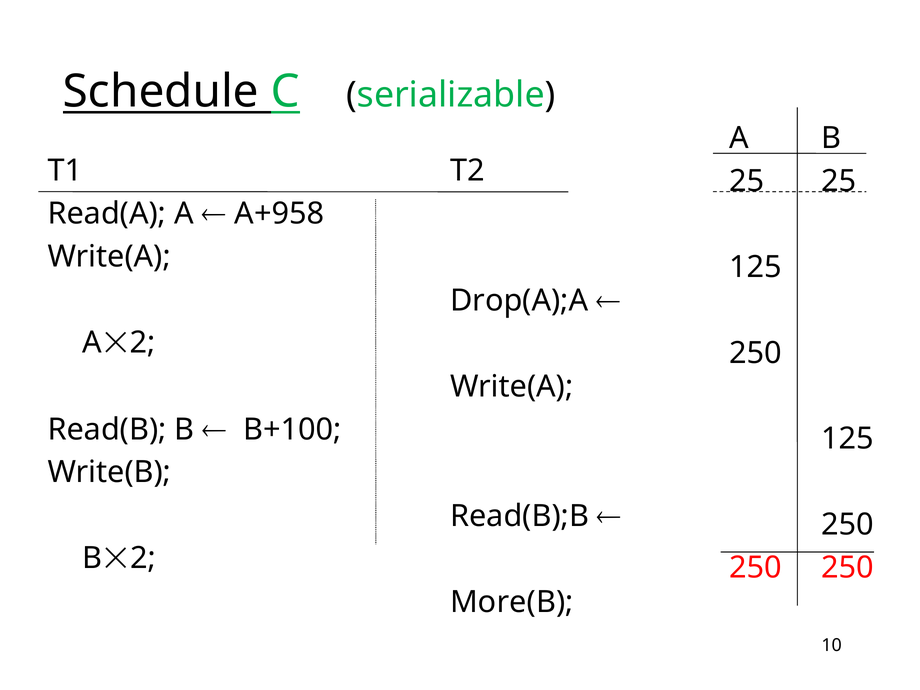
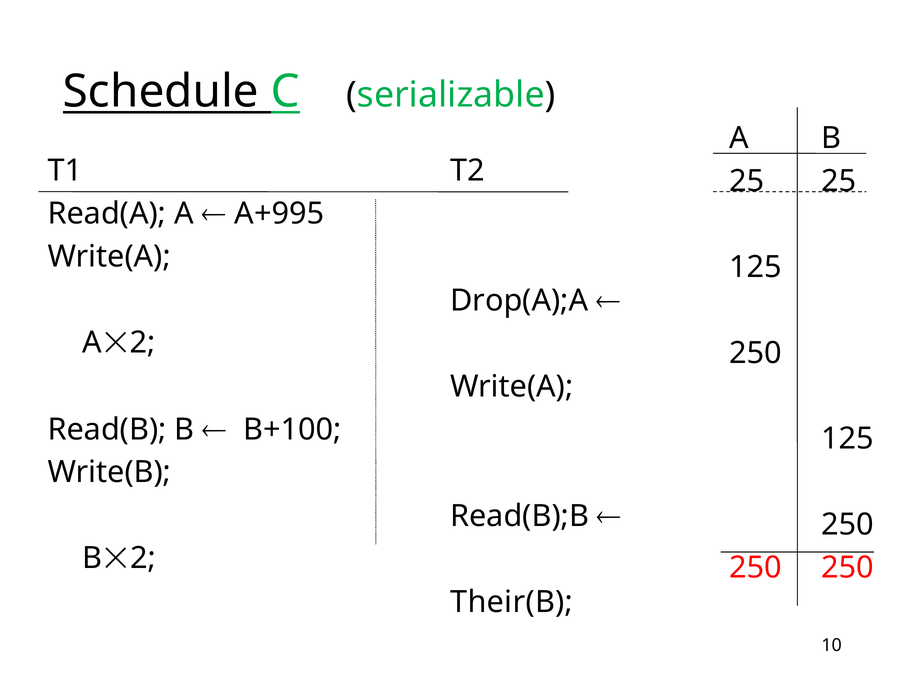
A+958: A+958 -> A+995
More(B: More(B -> Their(B
